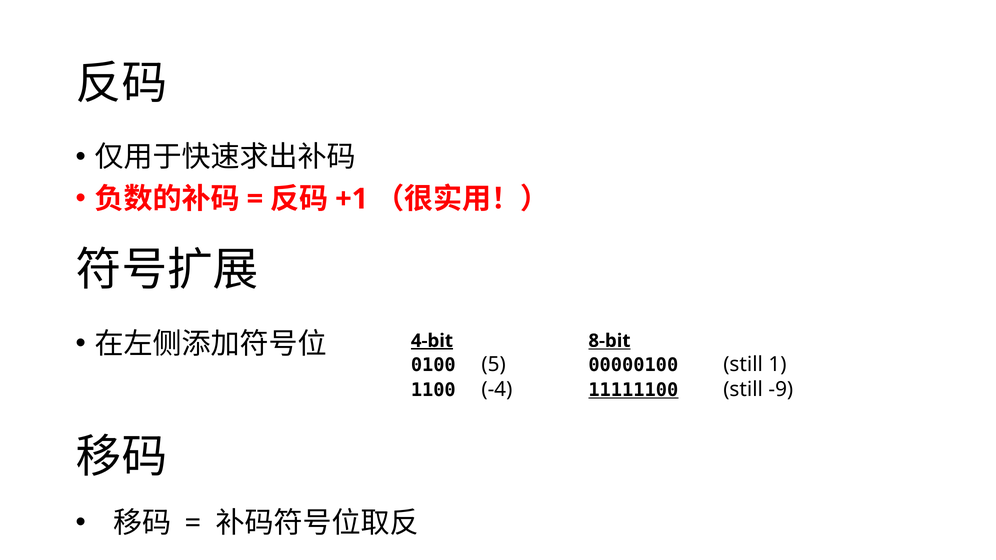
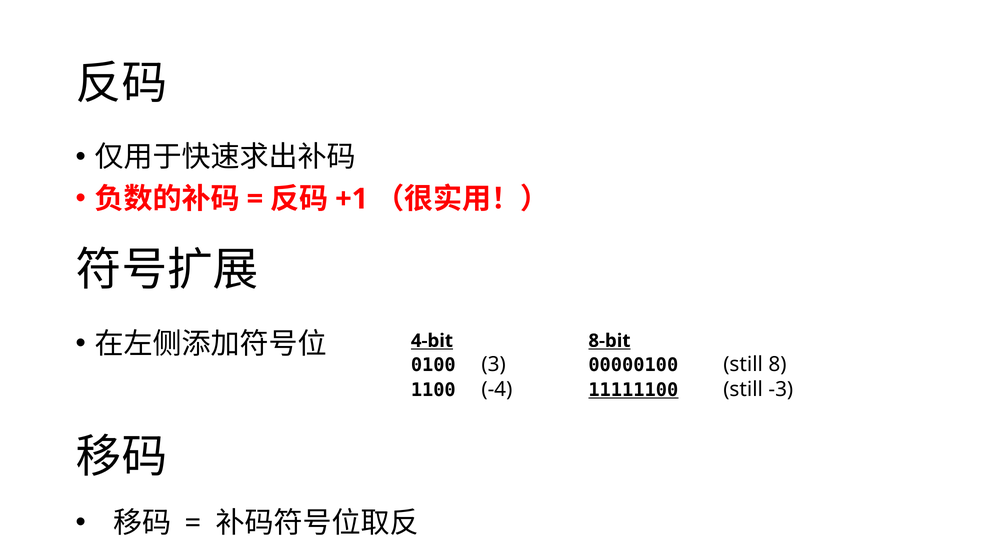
4-bit underline: present -> none
5: 5 -> 3
1: 1 -> 8
-9: -9 -> -3
